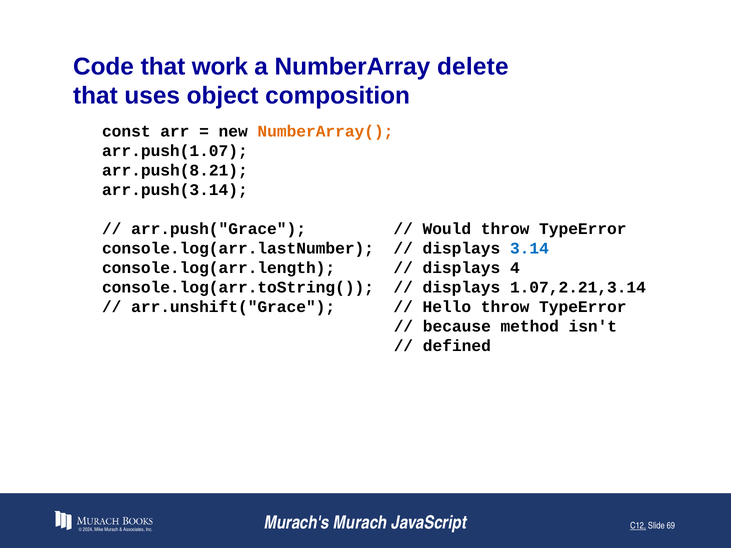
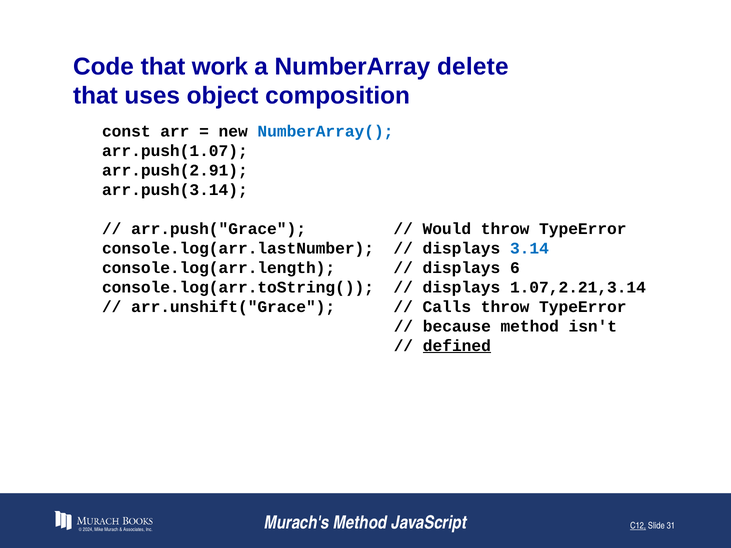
NumberArray( colour: orange -> blue
arr.push(8.21: arr.push(8.21 -> arr.push(2.91
4: 4 -> 6
Hello: Hello -> Calls
defined underline: none -> present
Murach's Murach: Murach -> Method
69: 69 -> 31
